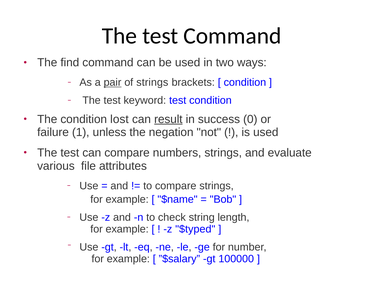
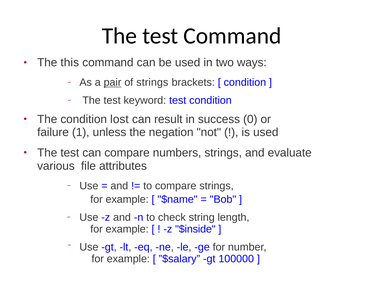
find: find -> this
result underline: present -> none
$typed: $typed -> $inside
